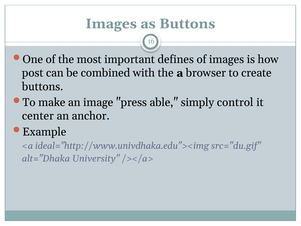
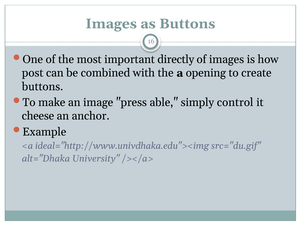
defines: defines -> directly
browser: browser -> opening
center: center -> cheese
